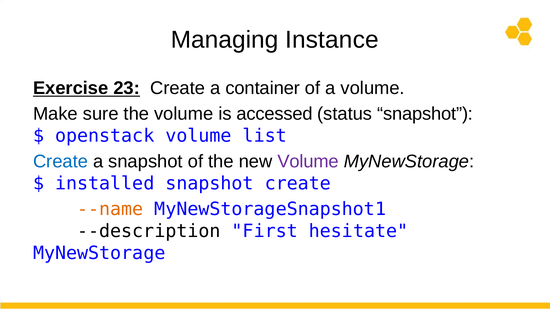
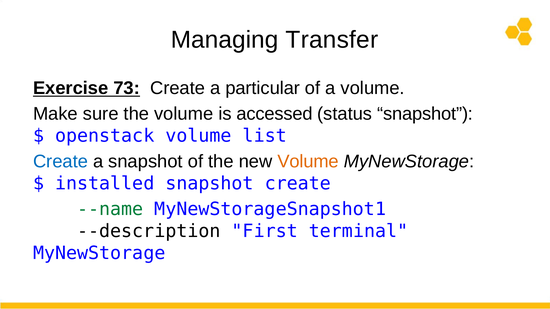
Instance: Instance -> Transfer
23: 23 -> 73
container: container -> particular
Volume at (308, 162) colour: purple -> orange
--name colour: orange -> green
hesitate: hesitate -> terminal
